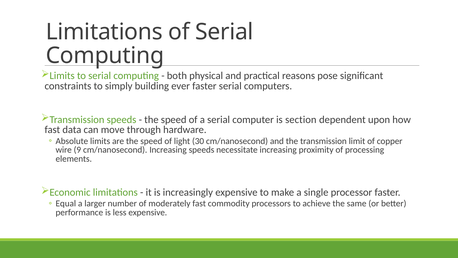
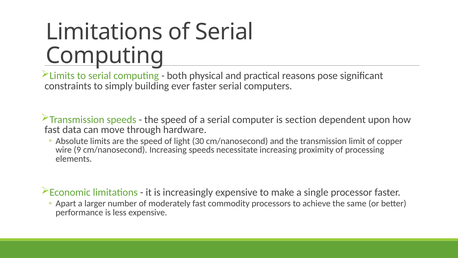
Equal: Equal -> Apart
